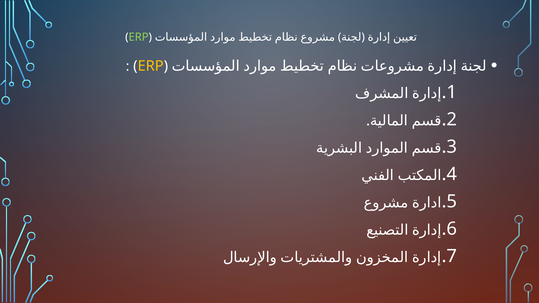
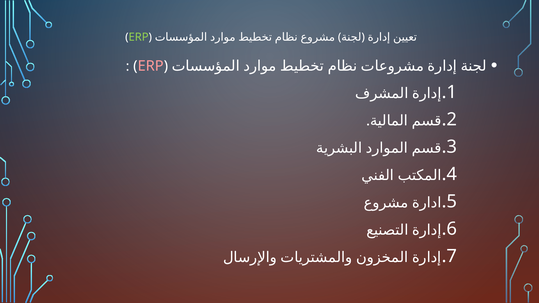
ERP at (151, 66) colour: yellow -> pink
